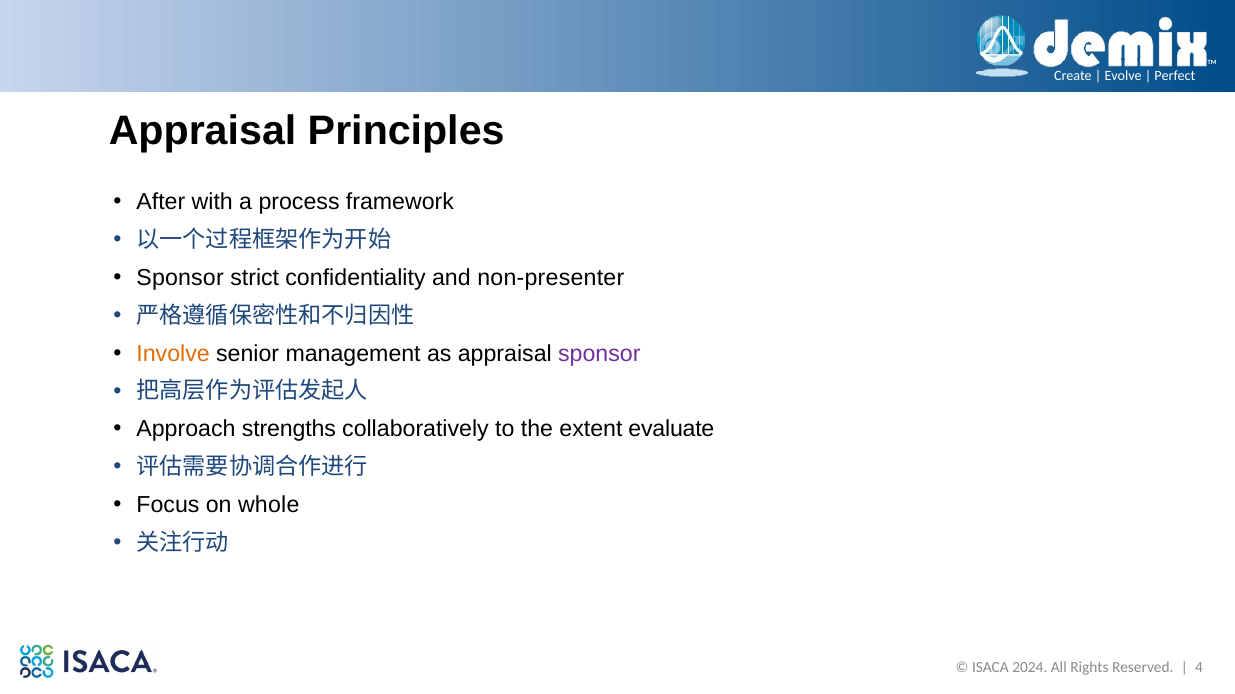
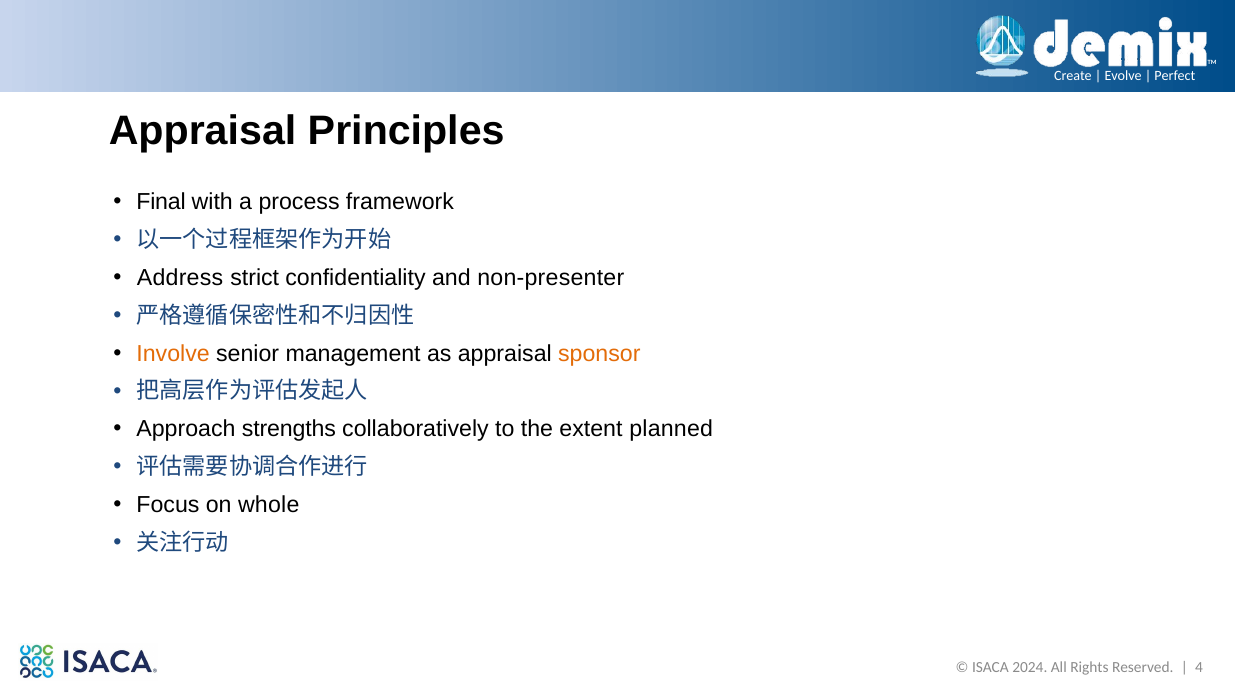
After: After -> Final
Sponsor at (180, 278): Sponsor -> Address
sponsor at (599, 354) colour: purple -> orange
evaluate: evaluate -> planned
